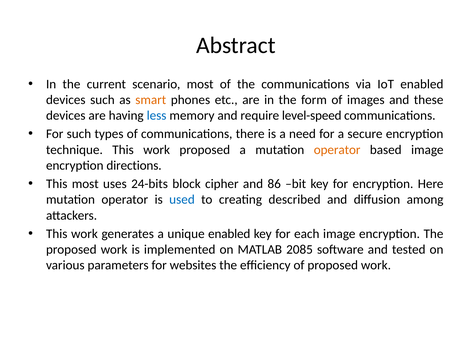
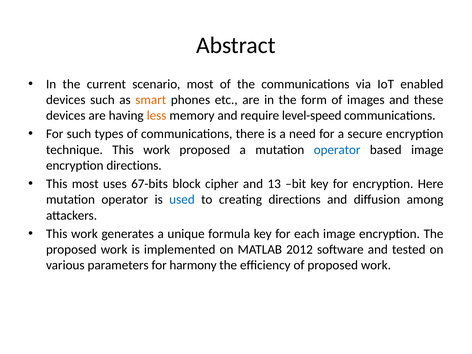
less colour: blue -> orange
operator at (337, 150) colour: orange -> blue
24-bits: 24-bits -> 67-bits
86: 86 -> 13
creating described: described -> directions
unique enabled: enabled -> formula
2085: 2085 -> 2012
websites: websites -> harmony
